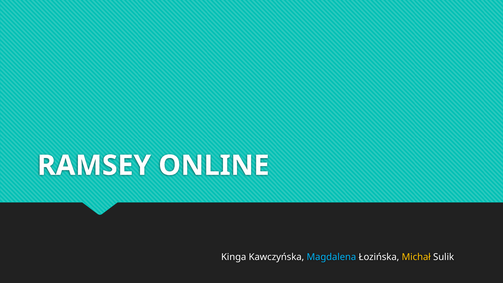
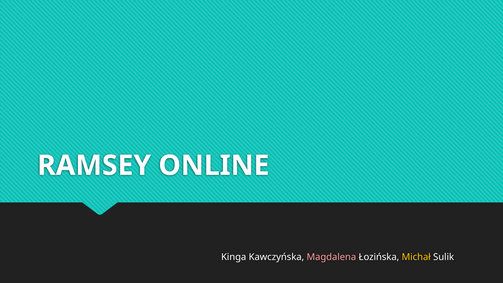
Magdalena colour: light blue -> pink
